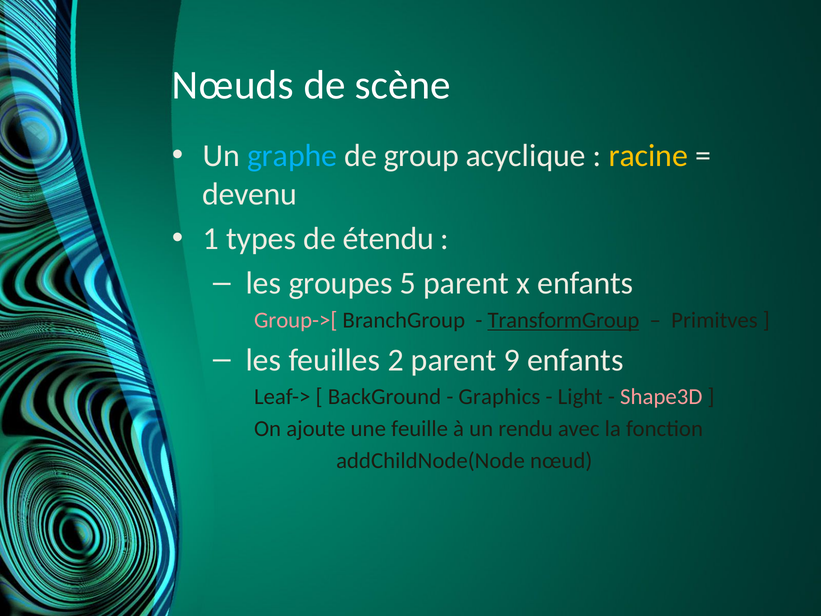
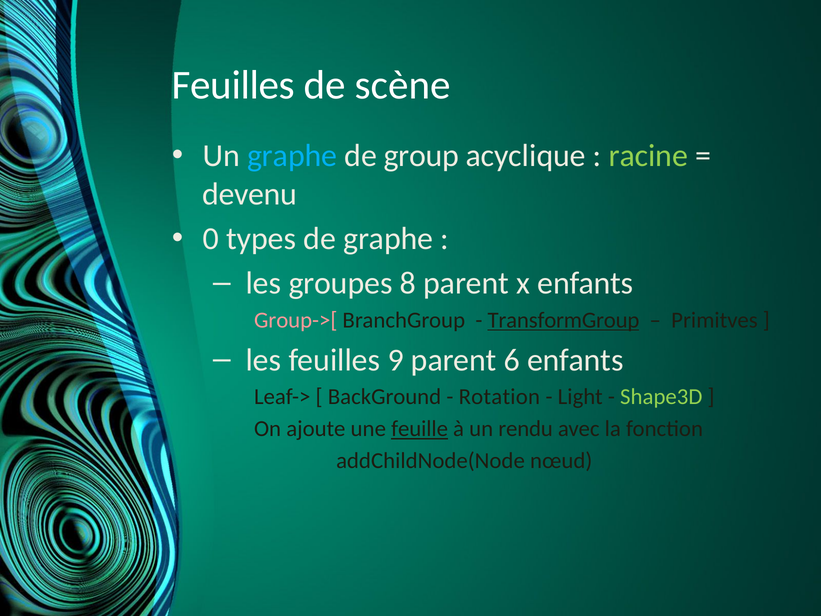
Nœuds at (233, 85): Nœuds -> Feuilles
racine colour: yellow -> light green
1: 1 -> 0
de étendu: étendu -> graphe
5: 5 -> 8
2: 2 -> 9
9: 9 -> 6
Graphics: Graphics -> Rotation
Shape3D colour: pink -> light green
feuille underline: none -> present
